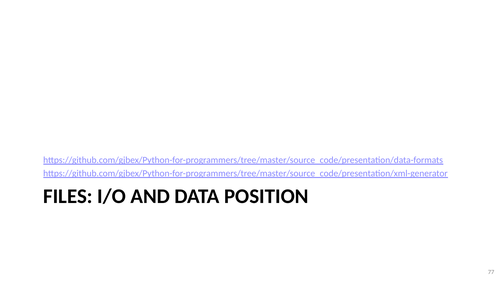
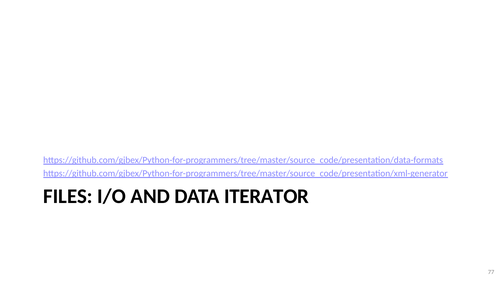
POSITION: POSITION -> ITERATOR
